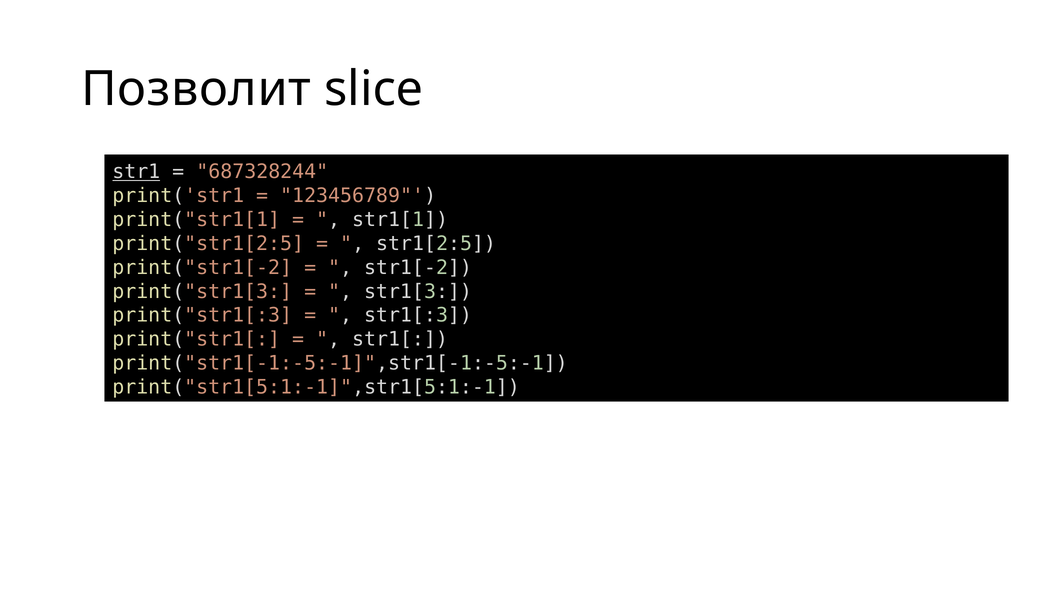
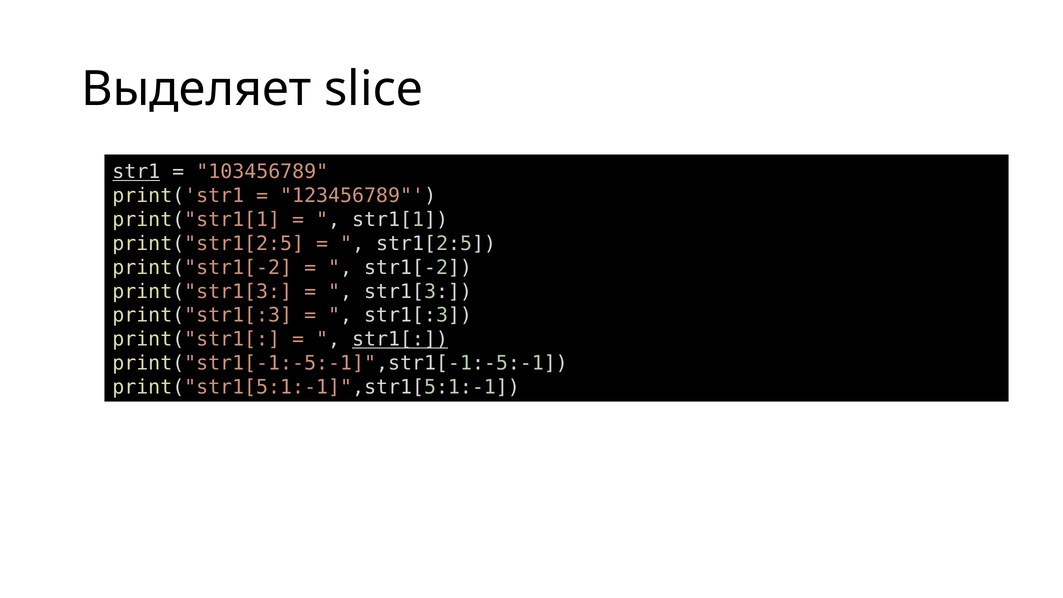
Позволит: Позволит -> Выделяет
687328244: 687328244 -> 103456789
str1[ underline: none -> present
